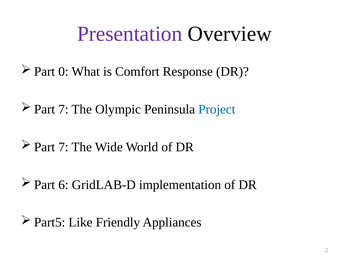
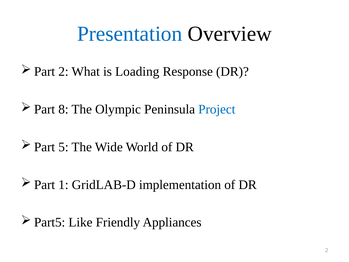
Presentation colour: purple -> blue
0 at (63, 72): 0 -> 2
Comfort: Comfort -> Loading
7 at (63, 109): 7 -> 8
7 at (63, 147): 7 -> 5
6: 6 -> 1
